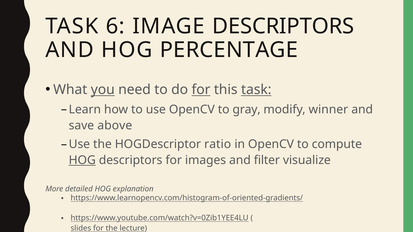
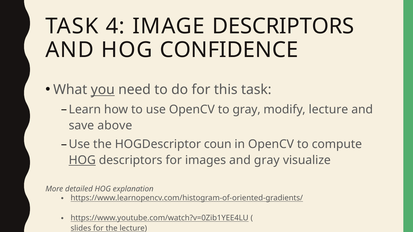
6: 6 -> 4
PERCENTAGE: PERCENTAGE -> CONFIDENCE
for at (201, 90) underline: present -> none
task at (256, 90) underline: present -> none
modify winner: winner -> lecture
ratio: ratio -> coun
and filter: filter -> gray
